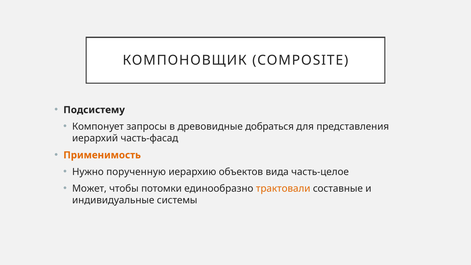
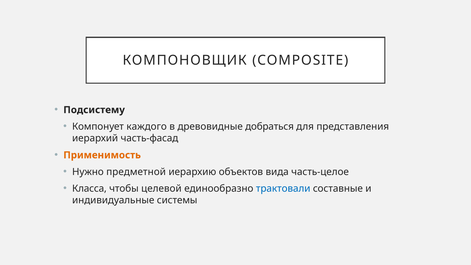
запросы: запросы -> каждого
порученную: порученную -> предметной
Может: Может -> Класса
потомки: потомки -> целевой
трактовали colour: orange -> blue
